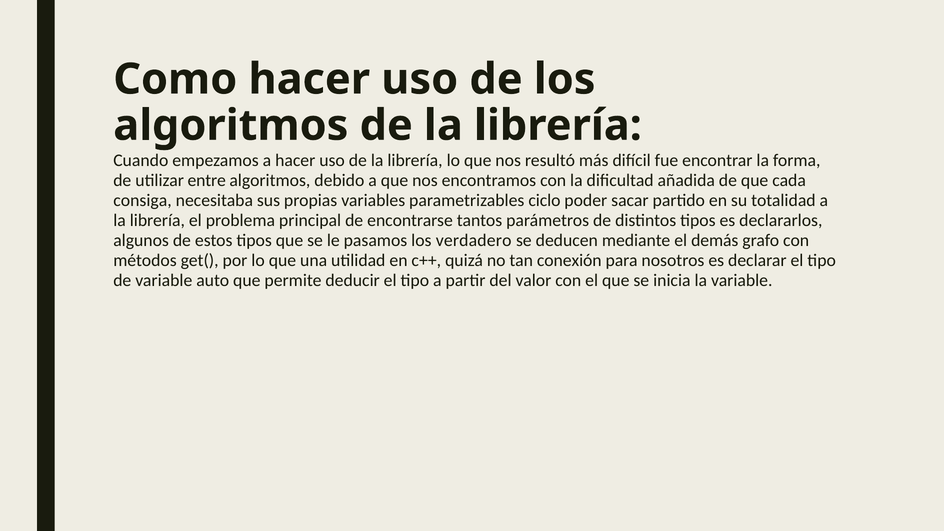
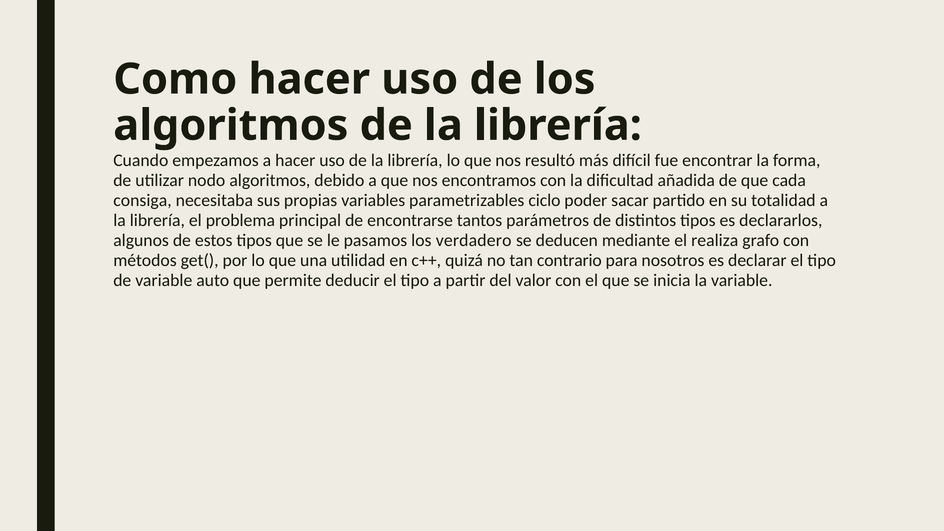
entre: entre -> nodo
demás: demás -> realiza
conexión: conexión -> contrario
